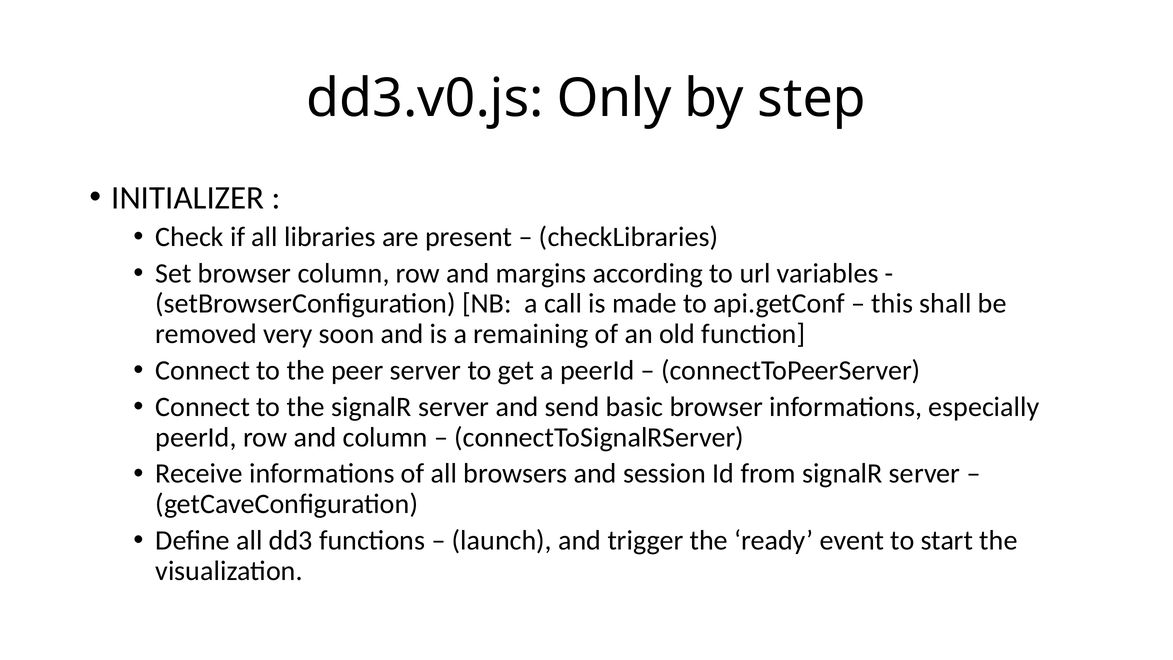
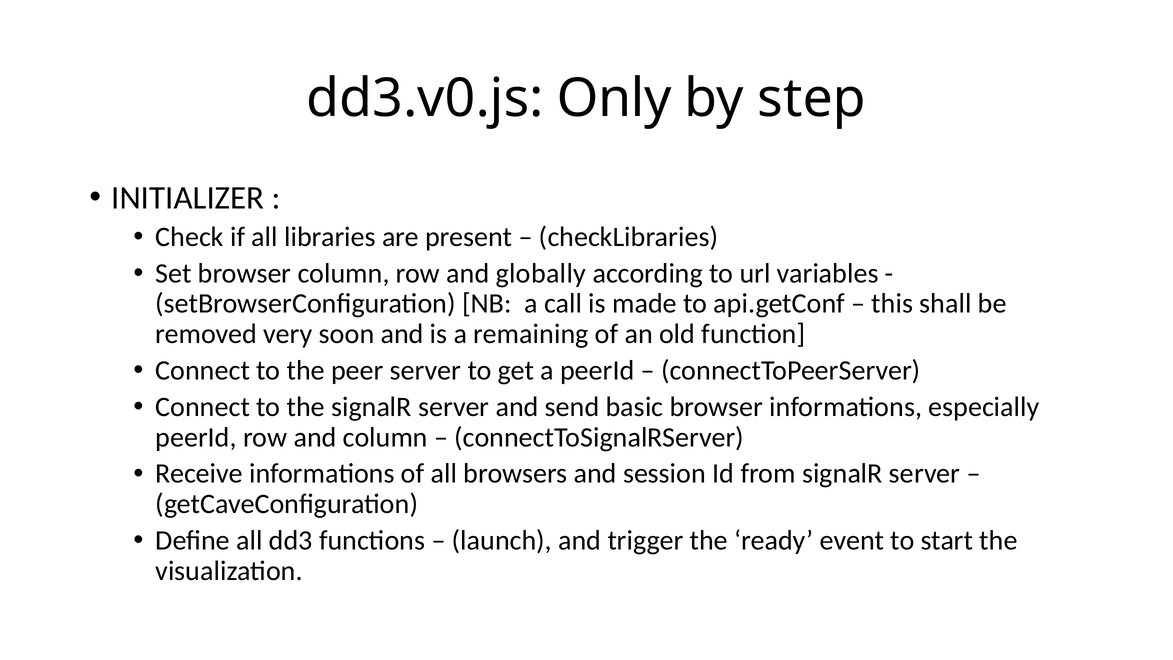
margins: margins -> globally
